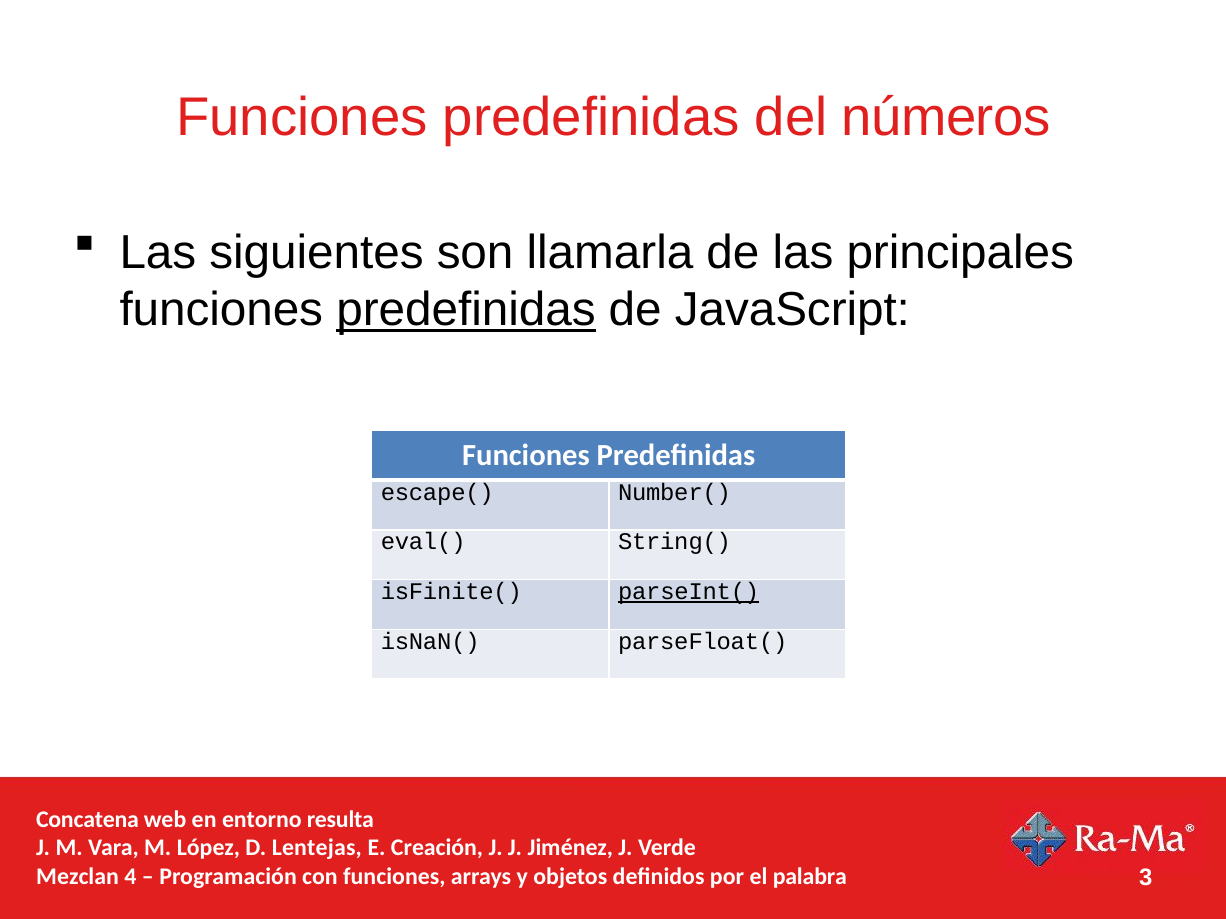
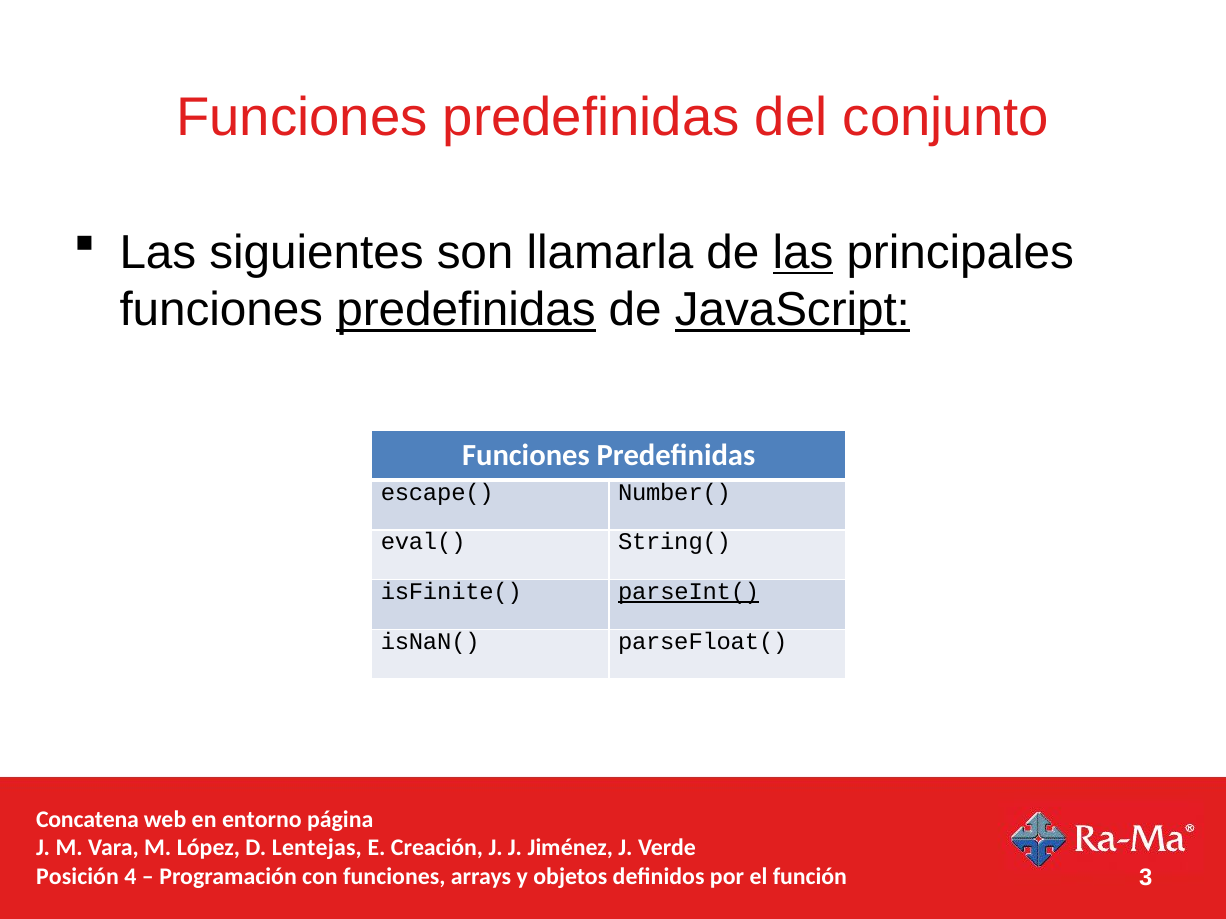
números: números -> conjunto
las at (803, 253) underline: none -> present
JavaScript underline: none -> present
resulta: resulta -> página
Mezclan: Mezclan -> Posición
palabra: palabra -> función
